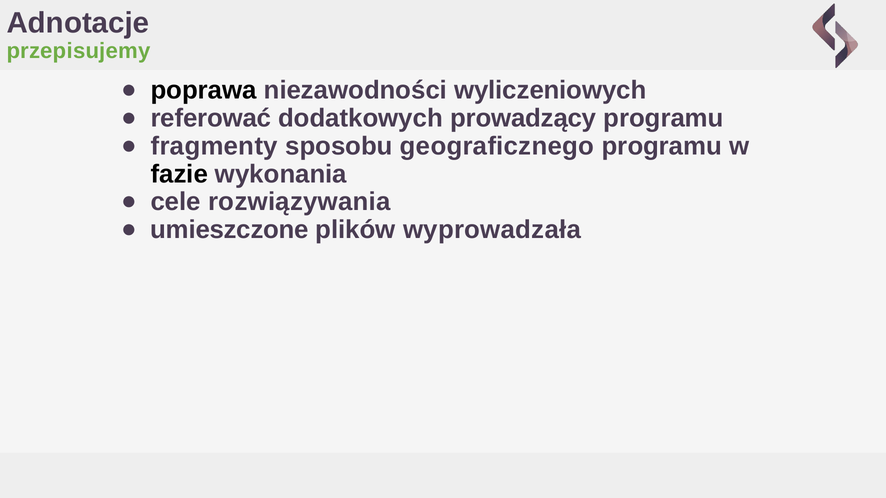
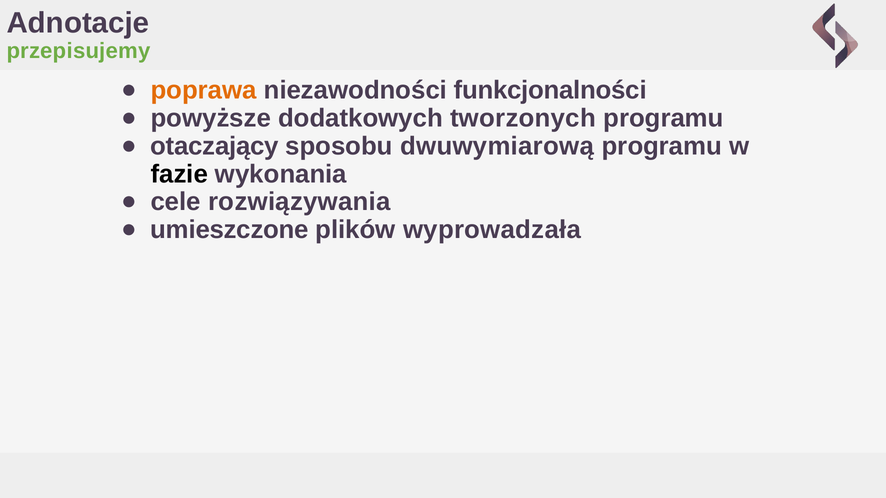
poprawa colour: black -> orange
wyliczeniowych: wyliczeniowych -> funkcjonalności
referować: referować -> powyższe
prowadzący: prowadzący -> tworzonych
fragmenty: fragmenty -> otaczający
geograficznego: geograficznego -> dwuwymiarową
